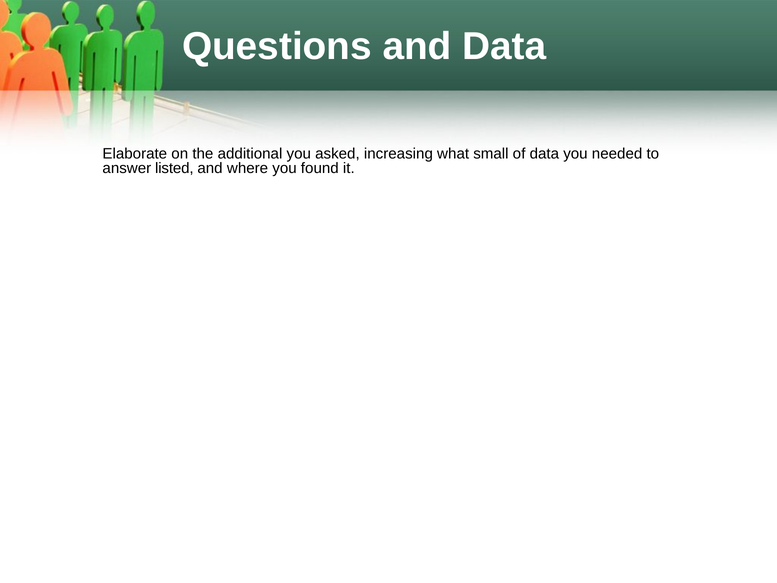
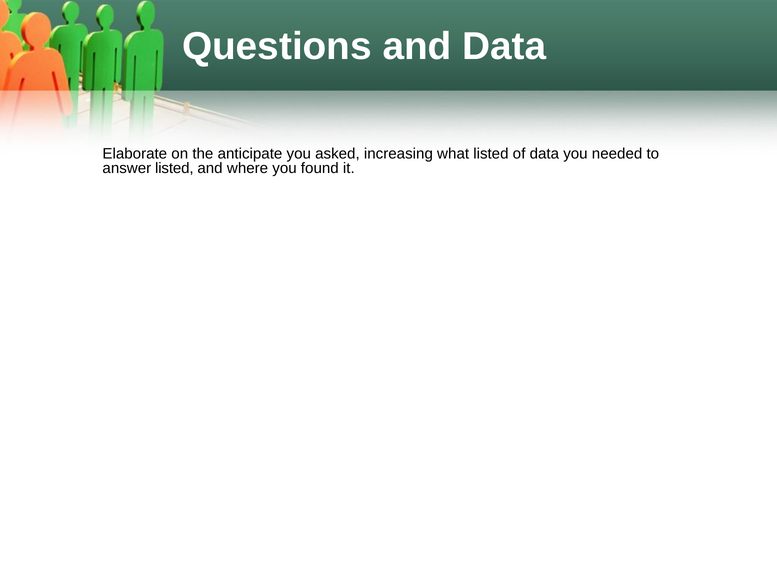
additional: additional -> anticipate
what small: small -> listed
